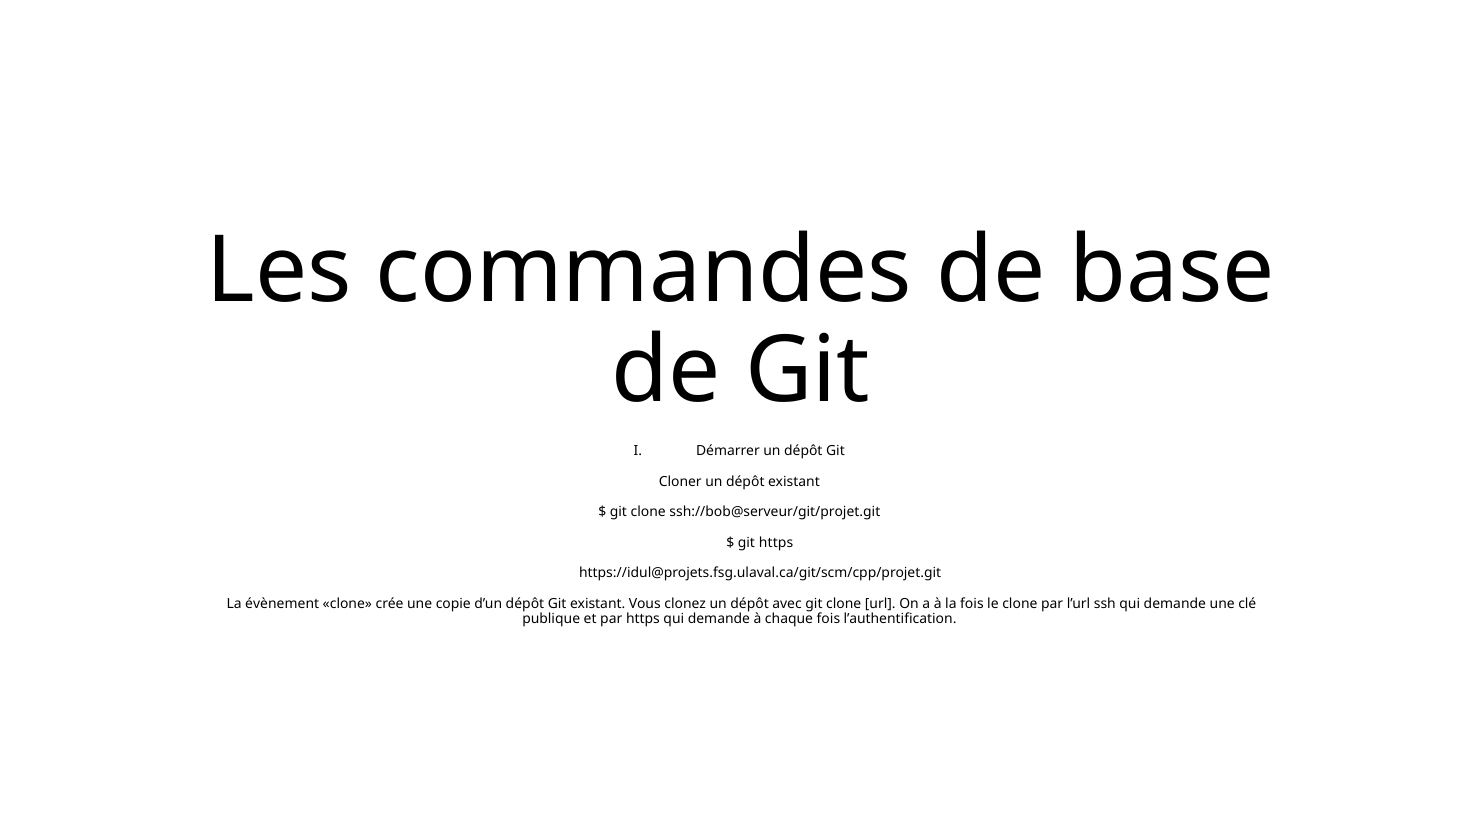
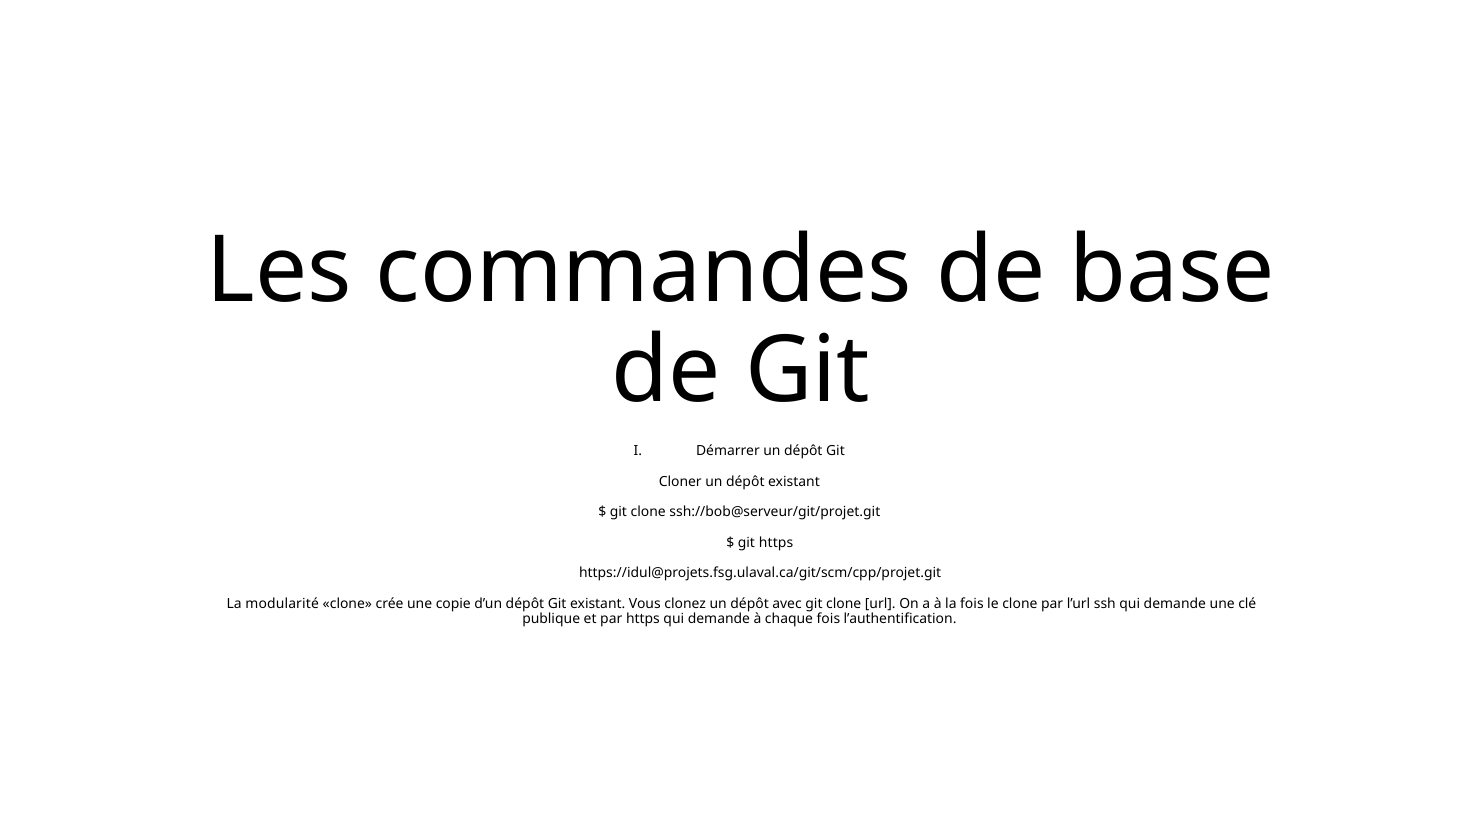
évènement: évènement -> modularité
